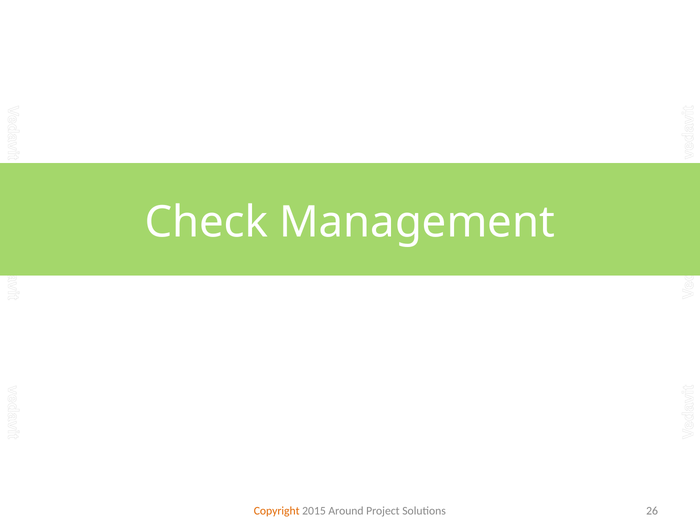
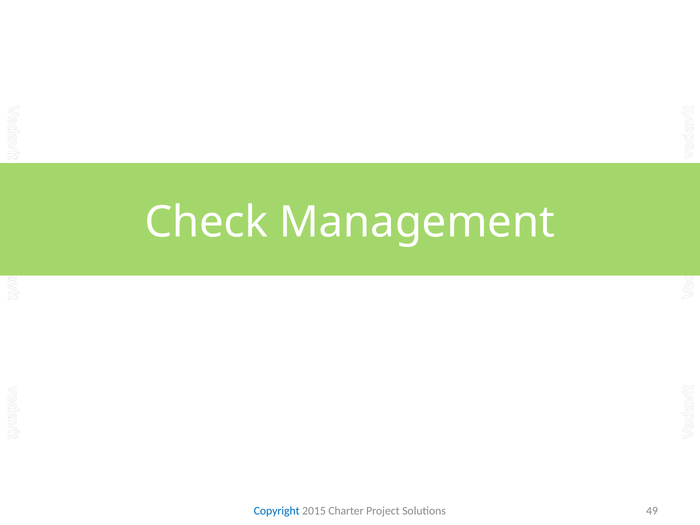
Copyright colour: orange -> blue
Around: Around -> Charter
26: 26 -> 49
